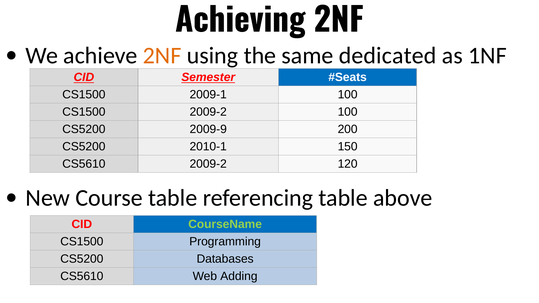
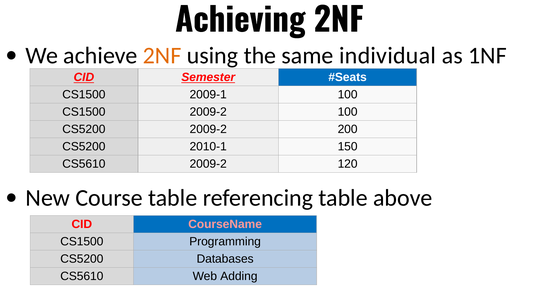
dedicated: dedicated -> individual
CS5200 2009-9: 2009-9 -> 2009-2
CourseName colour: light green -> pink
